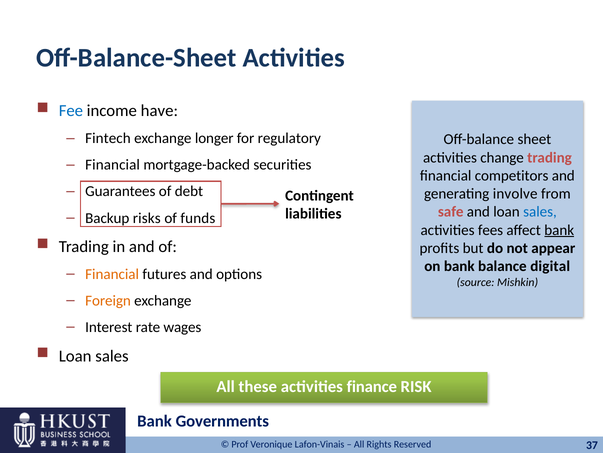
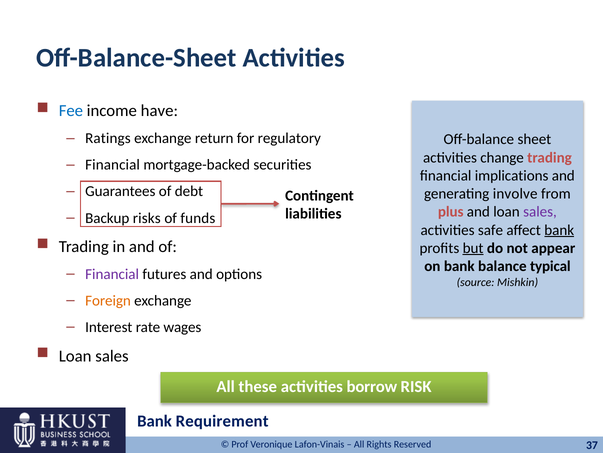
Fintech: Fintech -> Ratings
longer: longer -> return
competitors: competitors -> implications
safe: safe -> plus
sales at (540, 212) colour: blue -> purple
fees: fees -> safe
but underline: none -> present
digital: digital -> typical
Financial at (112, 274) colour: orange -> purple
finance: finance -> borrow
Governments: Governments -> Requirement
